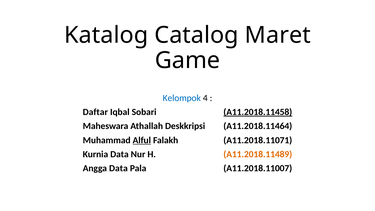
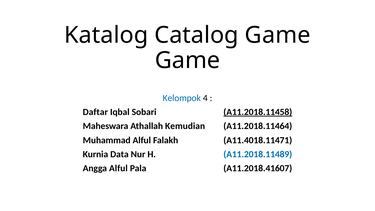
Catalog Maret: Maret -> Game
Deskkripsi: Deskkripsi -> Kemudian
Alful at (142, 140) underline: present -> none
A11.2018.11071: A11.2018.11071 -> A11.4018.11471
A11.2018.11489 colour: orange -> blue
Angga Data: Data -> Alful
A11.2018.11007: A11.2018.11007 -> A11.2018.41607
